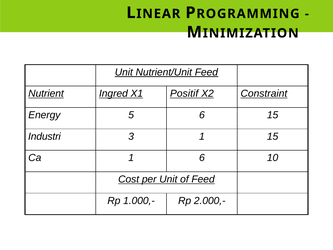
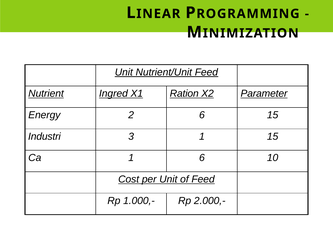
Positif: Positif -> Ration
Constraint: Constraint -> Parameter
5: 5 -> 2
